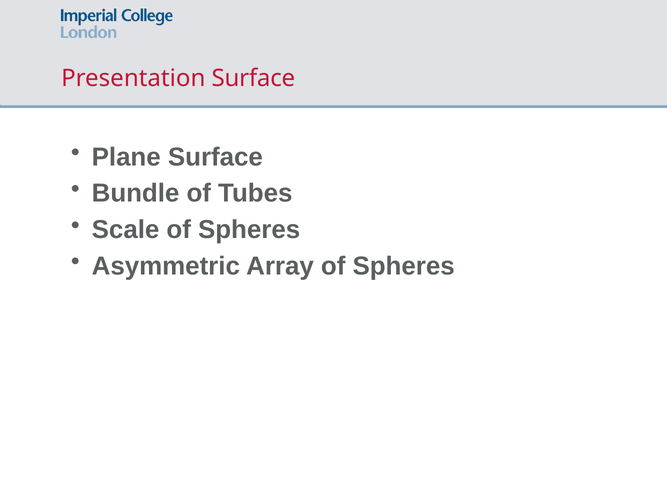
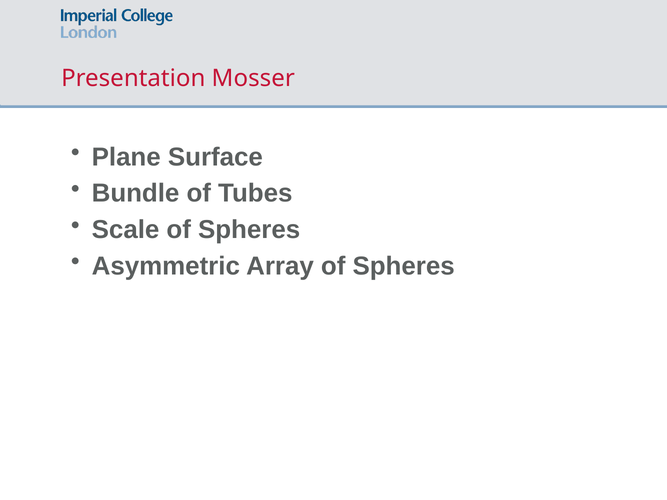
Presentation Surface: Surface -> Mosser
